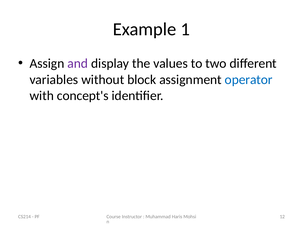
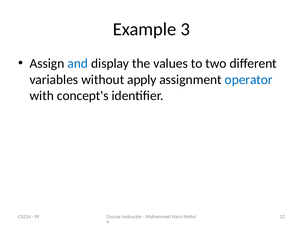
1: 1 -> 3
and colour: purple -> blue
block: block -> apply
